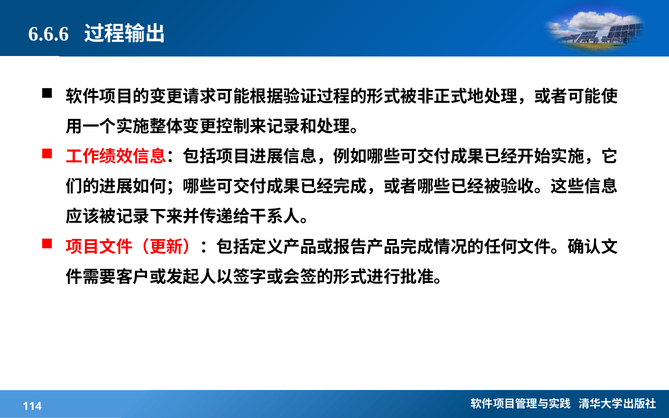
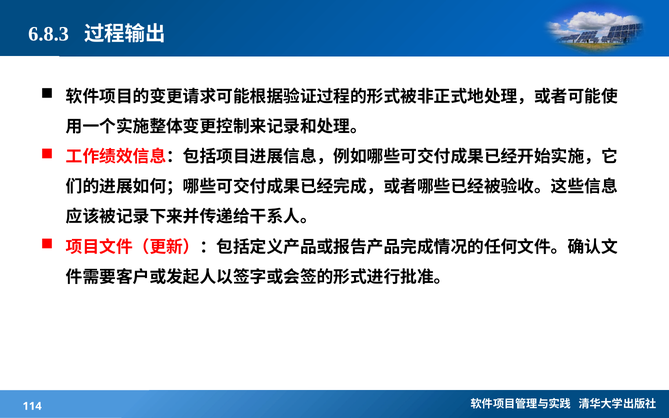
6.6.6: 6.6.6 -> 6.8.3
